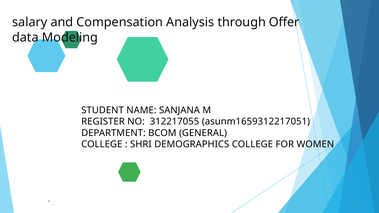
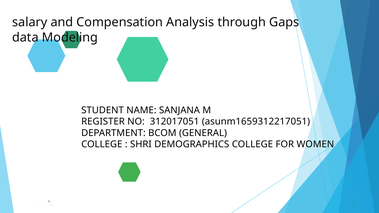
Offer: Offer -> Gaps
312217055: 312217055 -> 312017051
